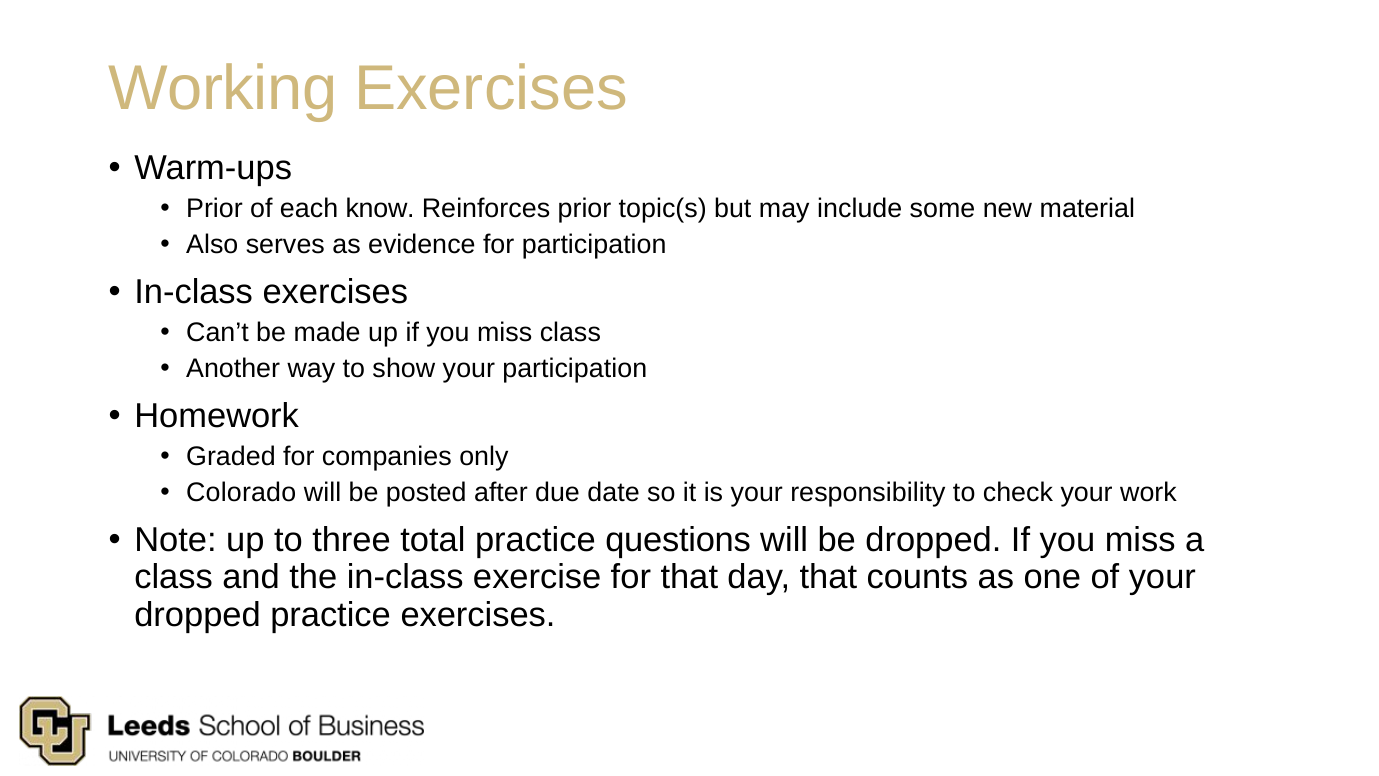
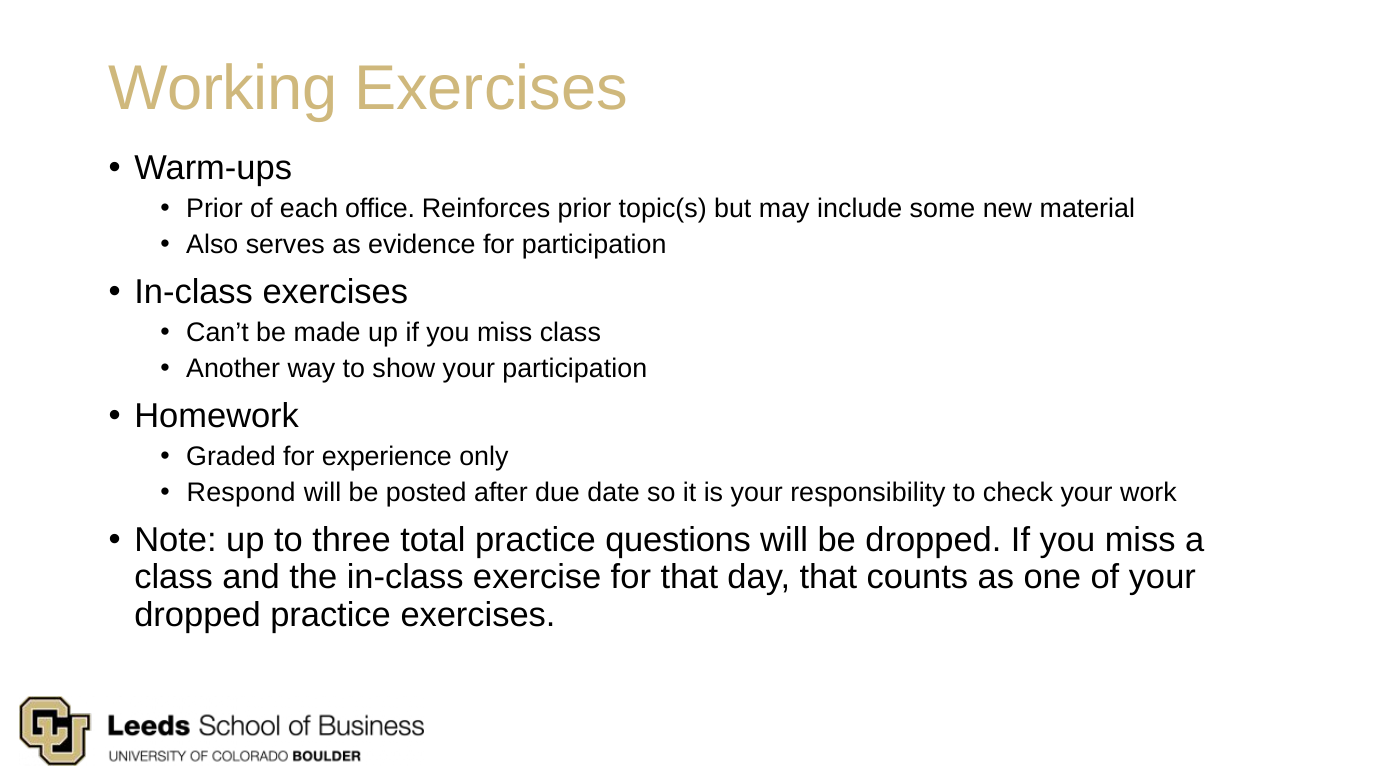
know: know -> office
companies: companies -> experience
Colorado: Colorado -> Respond
